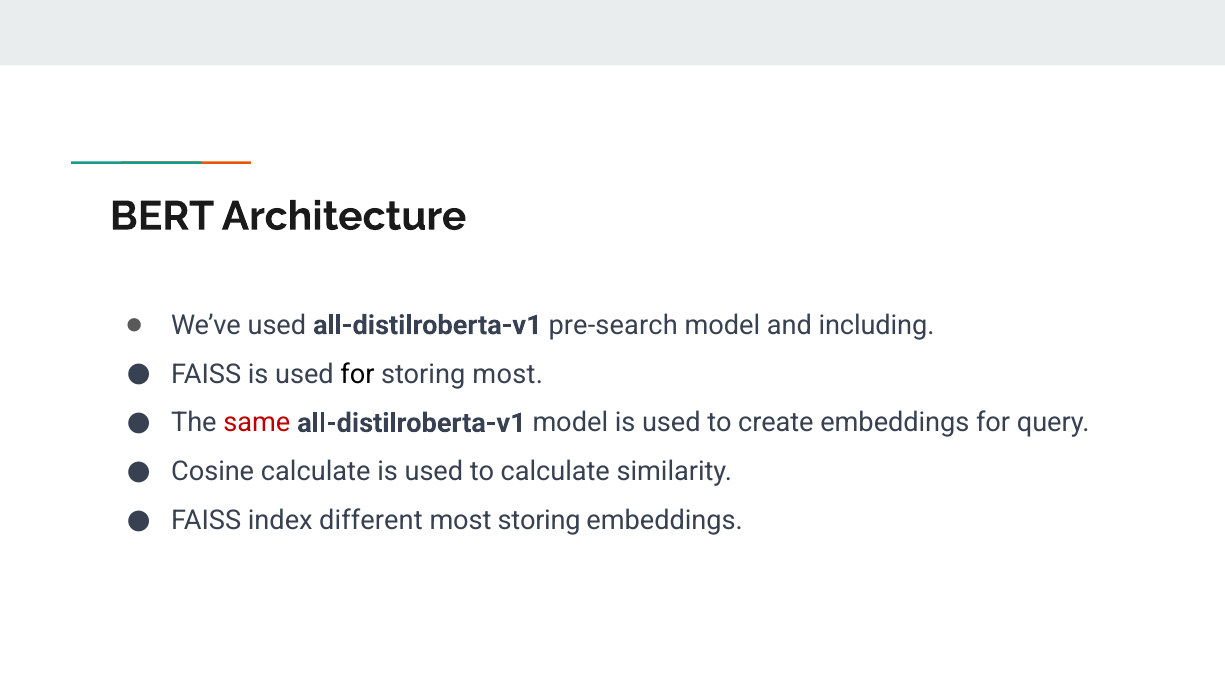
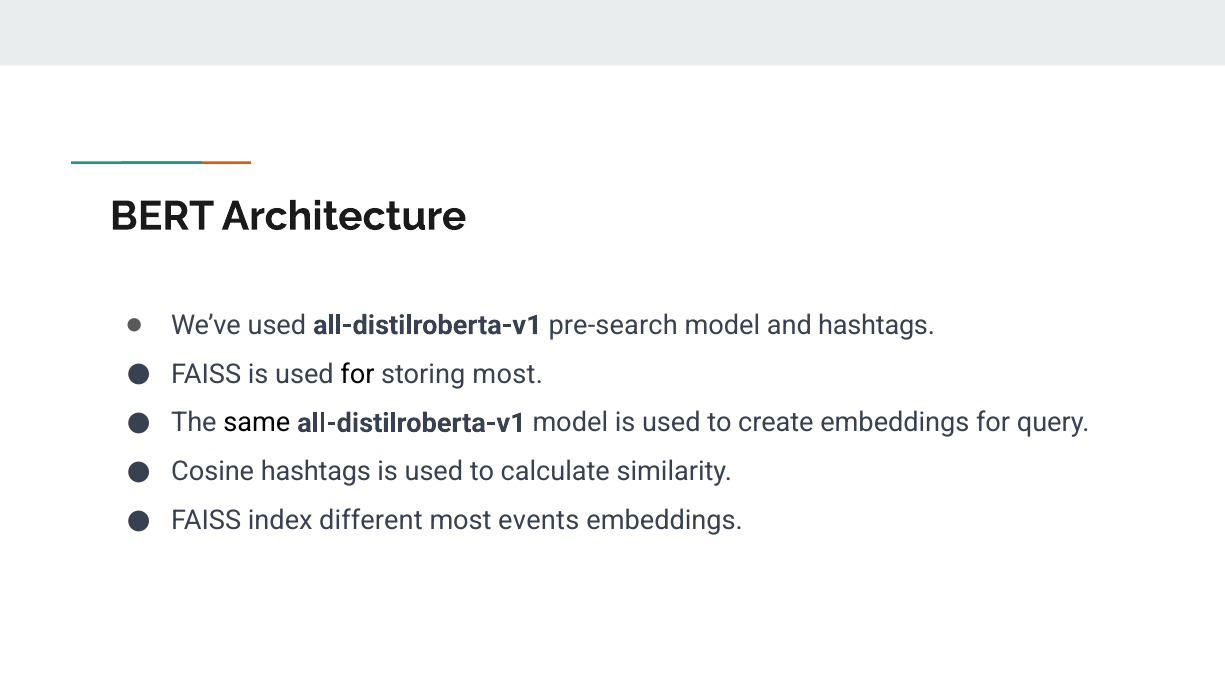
and including: including -> hashtags
same colour: red -> black
Cosine calculate: calculate -> hashtags
most storing: storing -> events
